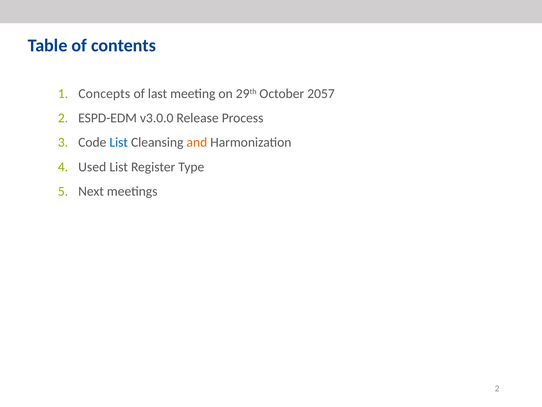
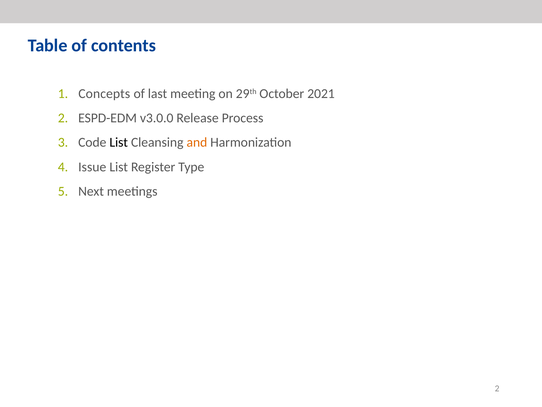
2057: 2057 -> 2021
List at (119, 142) colour: blue -> black
Used: Used -> Issue
